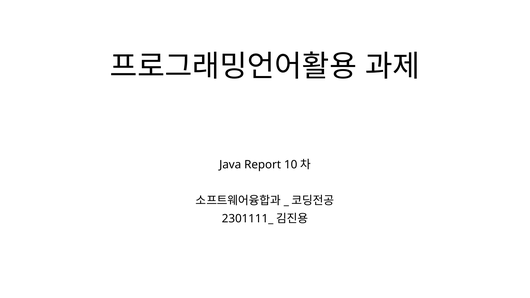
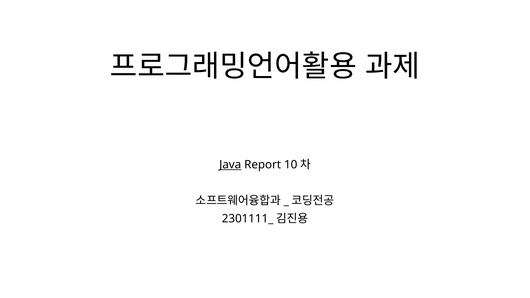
Java underline: none -> present
